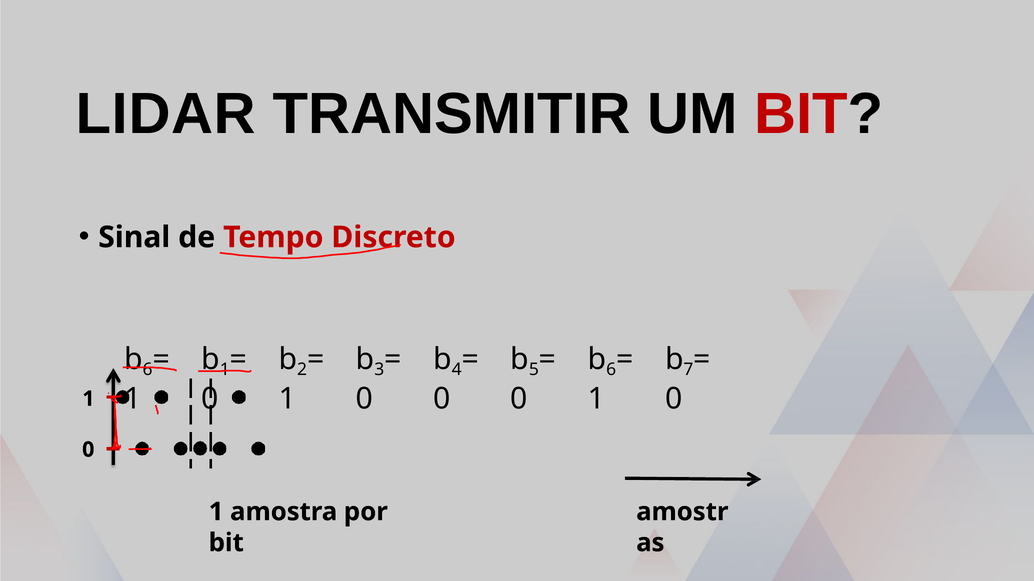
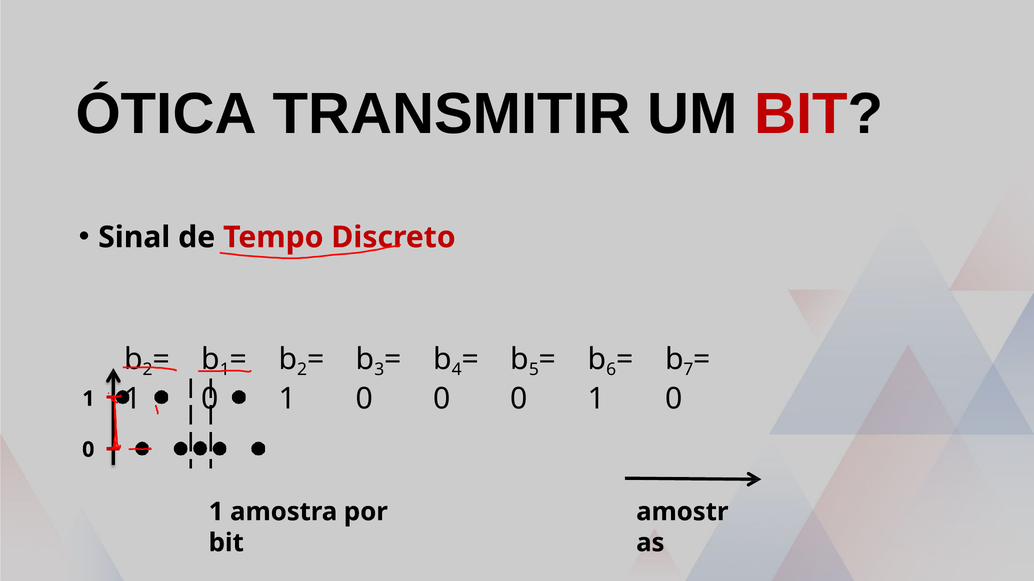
LIDAR: LIDAR -> ÓTICA
6 at (148, 370): 6 -> 2
